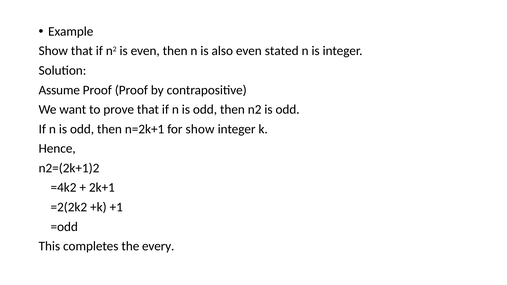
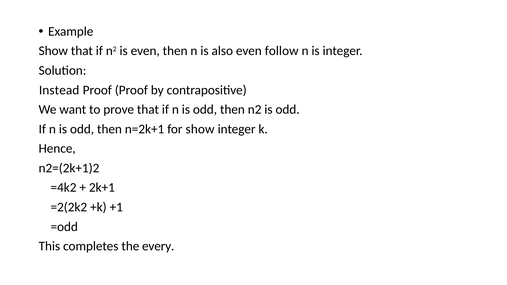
stated: stated -> follow
Assume: Assume -> Instead
